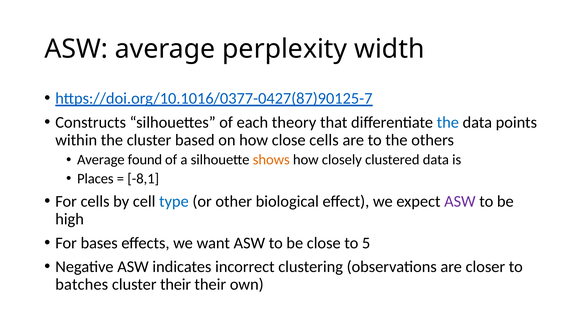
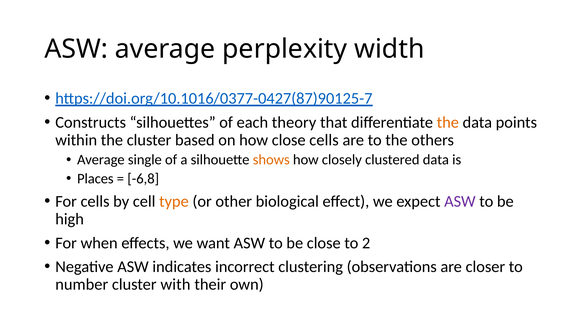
the at (448, 122) colour: blue -> orange
found: found -> single
-8,1: -8,1 -> -6,8
type colour: blue -> orange
bases: bases -> when
5: 5 -> 2
batches: batches -> number
cluster their: their -> with
